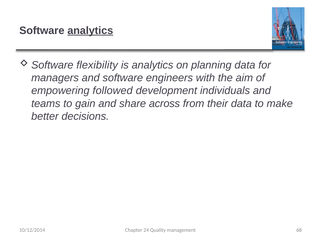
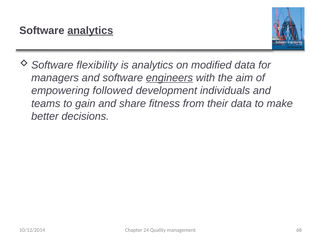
planning: planning -> modified
engineers underline: none -> present
across: across -> fitness
